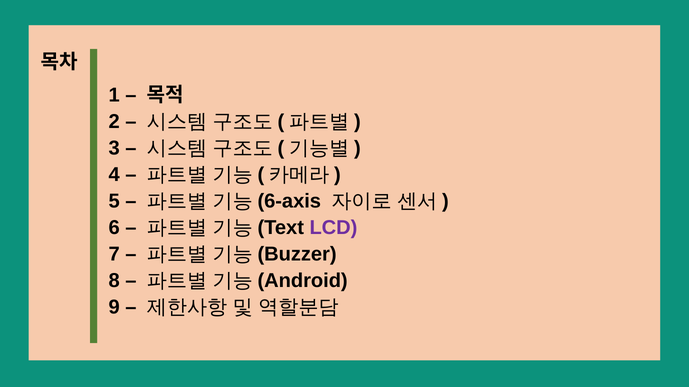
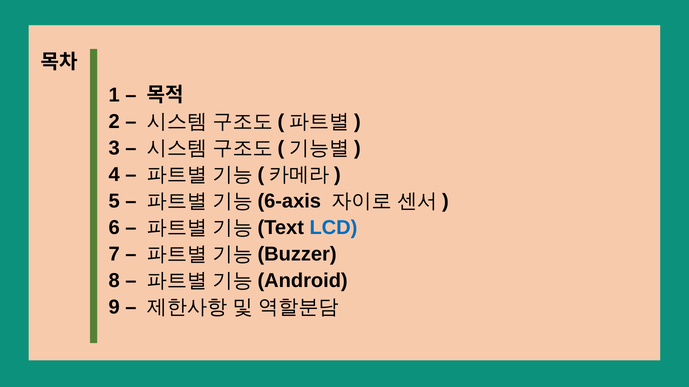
LCD colour: purple -> blue
